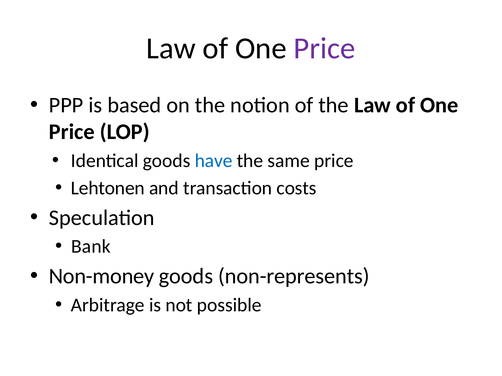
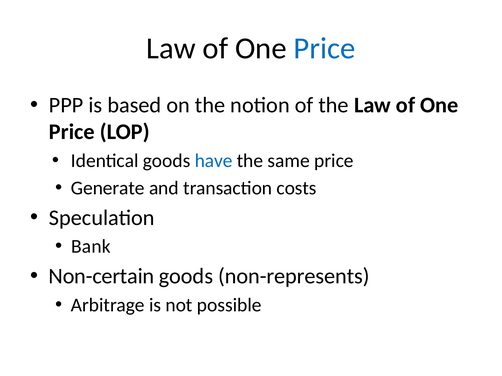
Price at (324, 49) colour: purple -> blue
Lehtonen: Lehtonen -> Generate
Non-money: Non-money -> Non-certain
